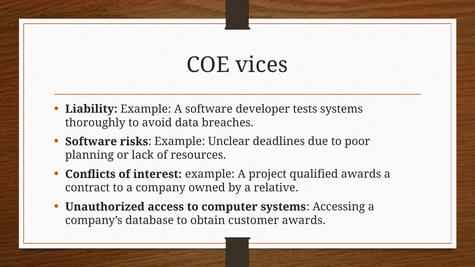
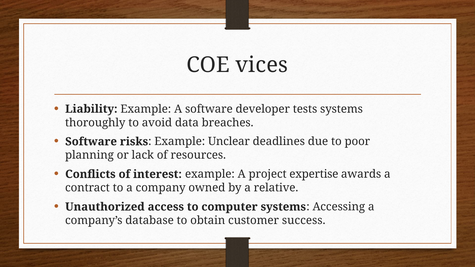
qualified: qualified -> expertise
customer awards: awards -> success
